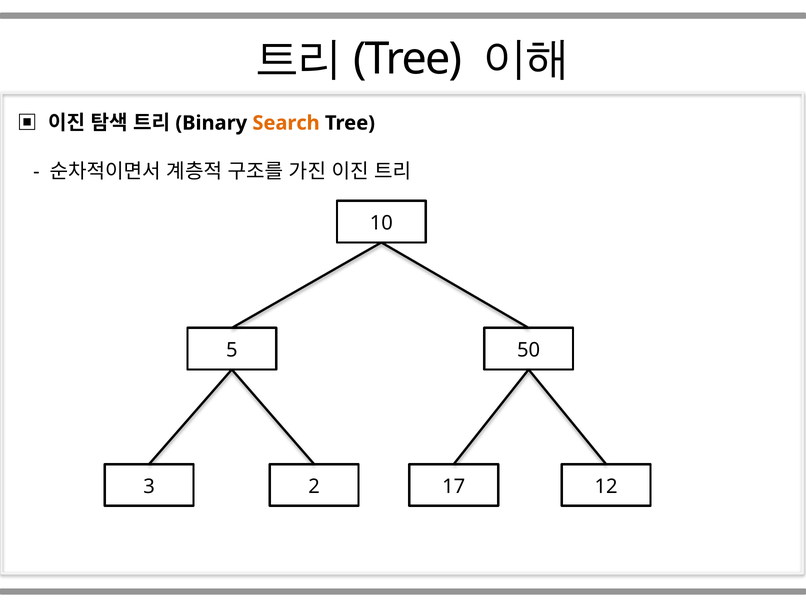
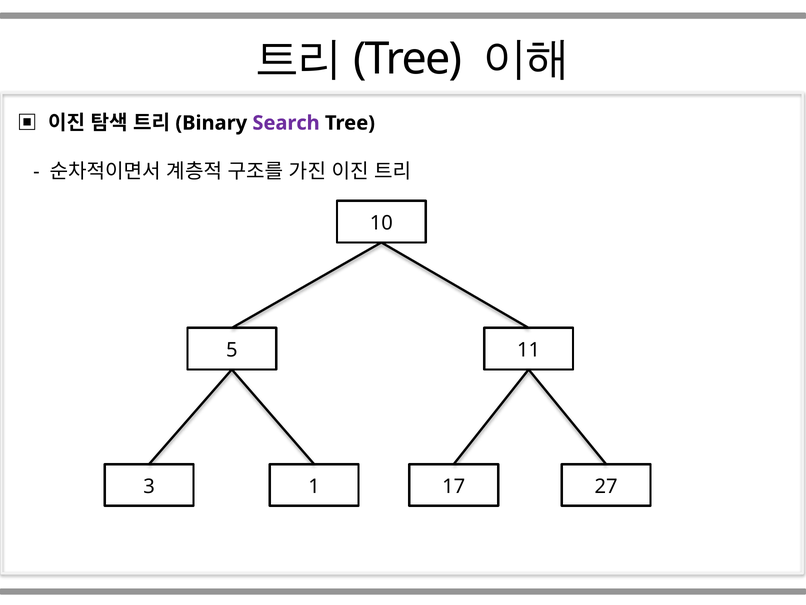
Search colour: orange -> purple
50: 50 -> 11
2: 2 -> 1
12: 12 -> 27
